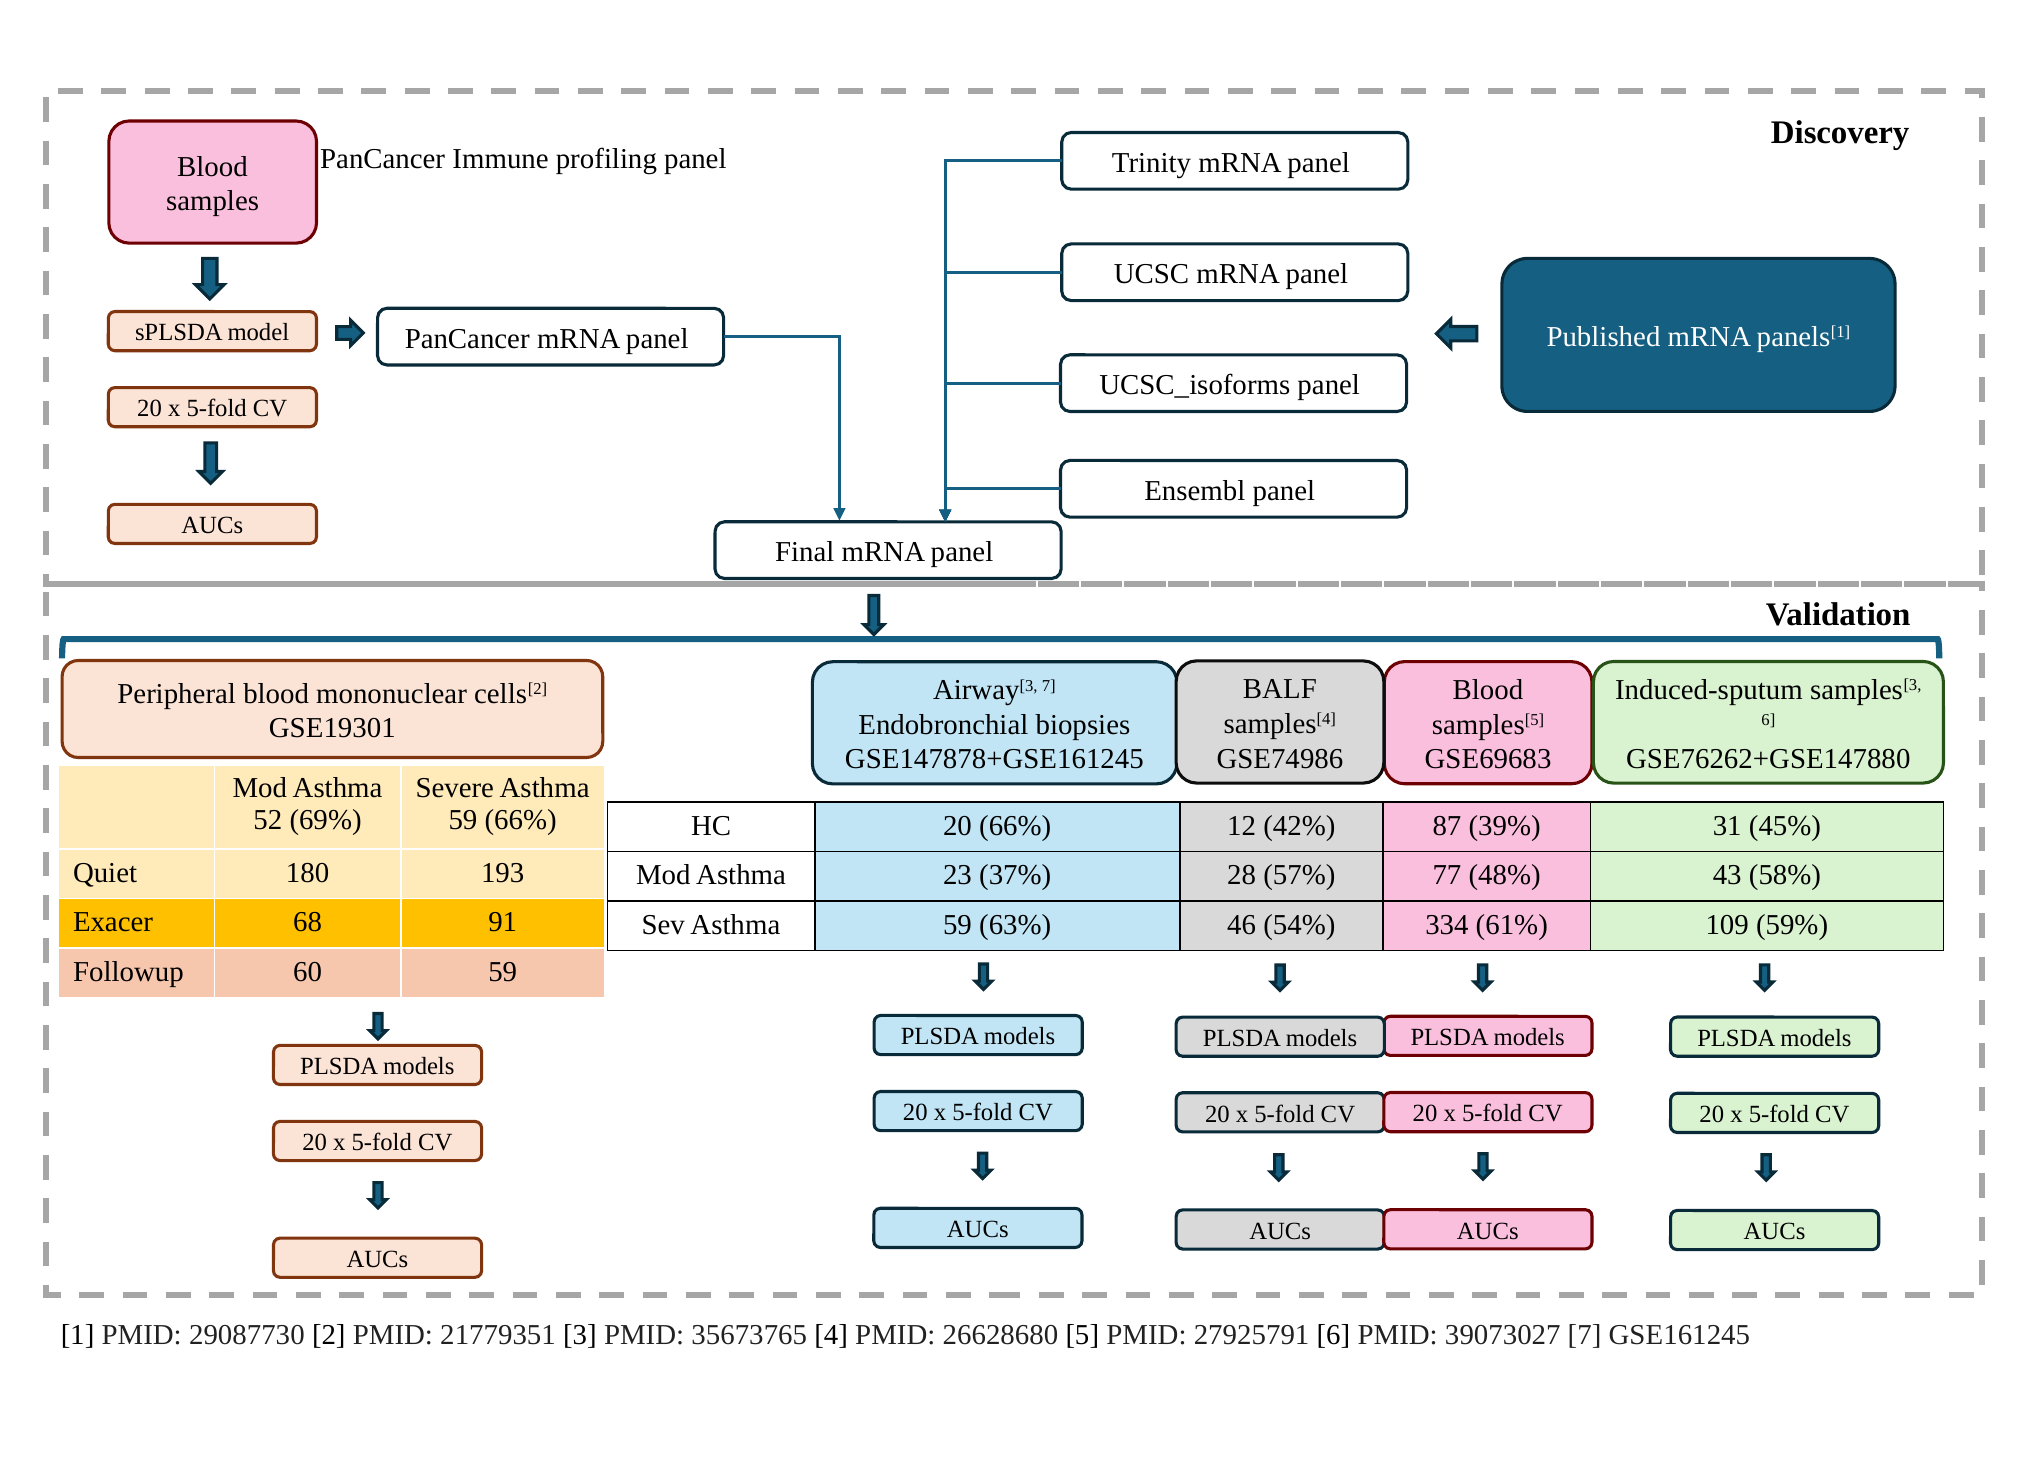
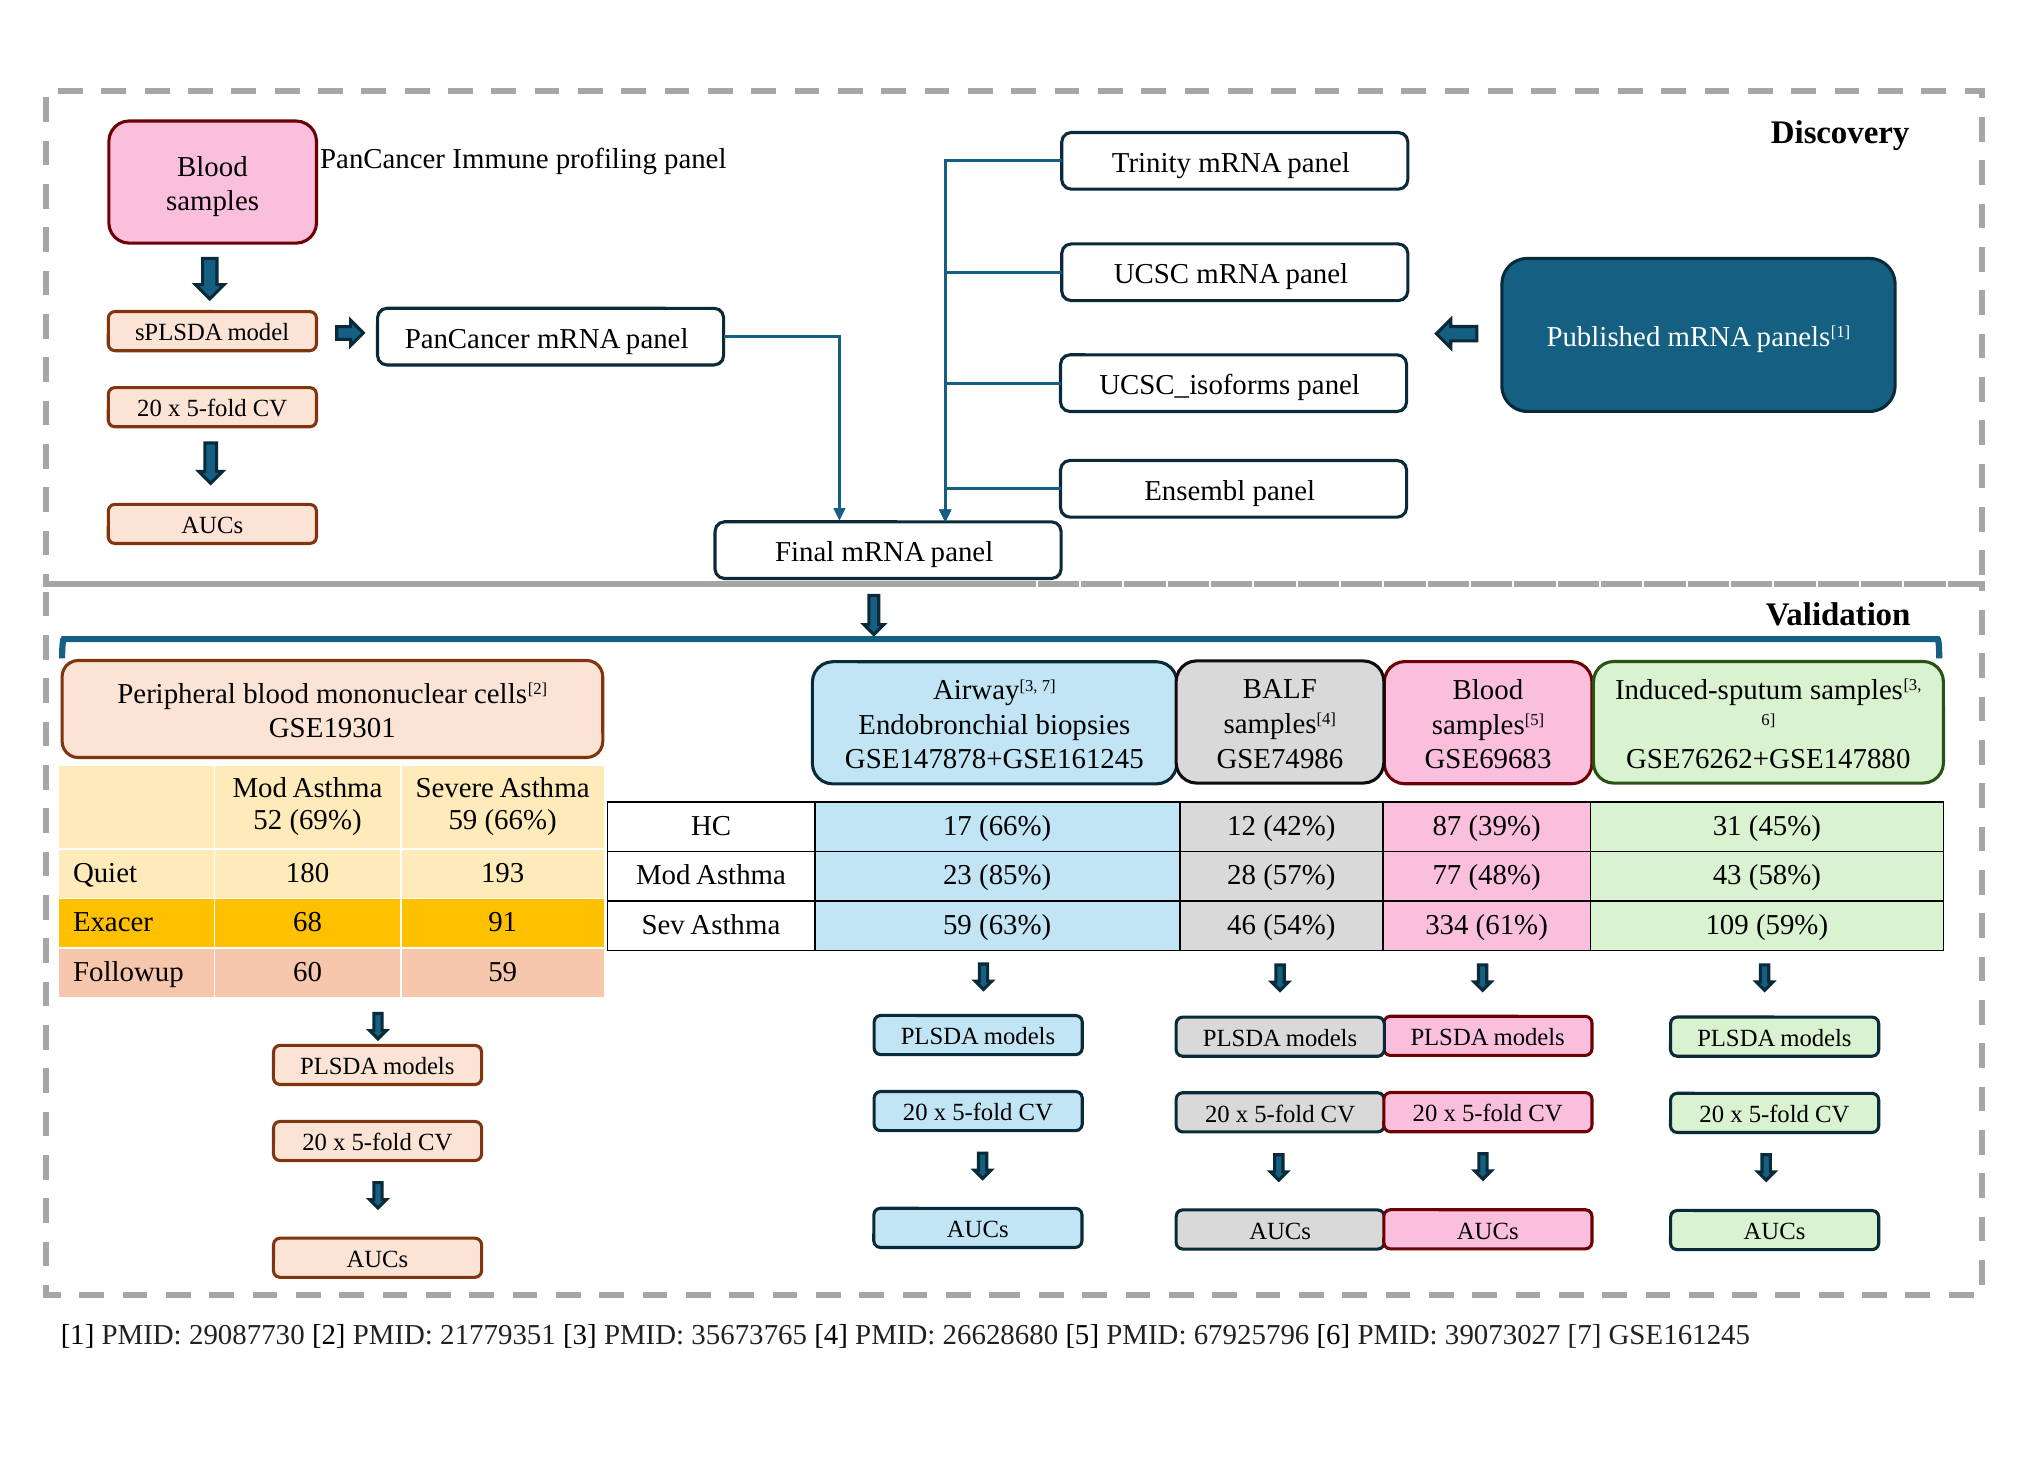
HC 20: 20 -> 17
37%: 37% -> 85%
27925791: 27925791 -> 67925796
